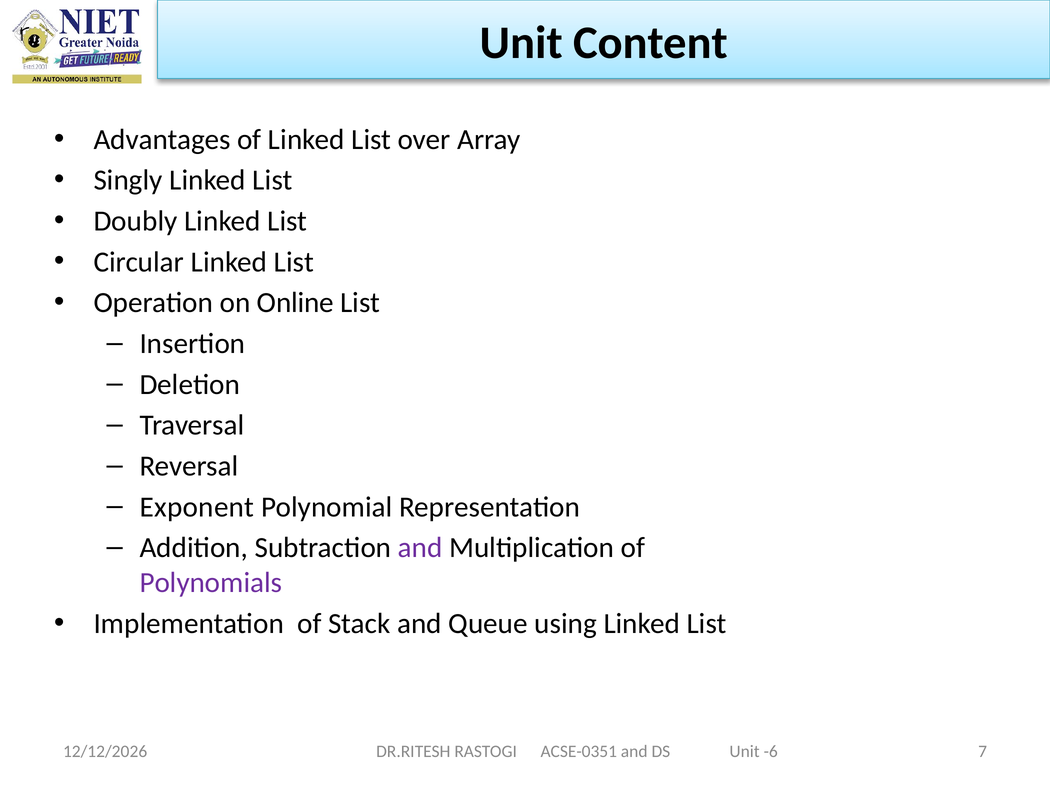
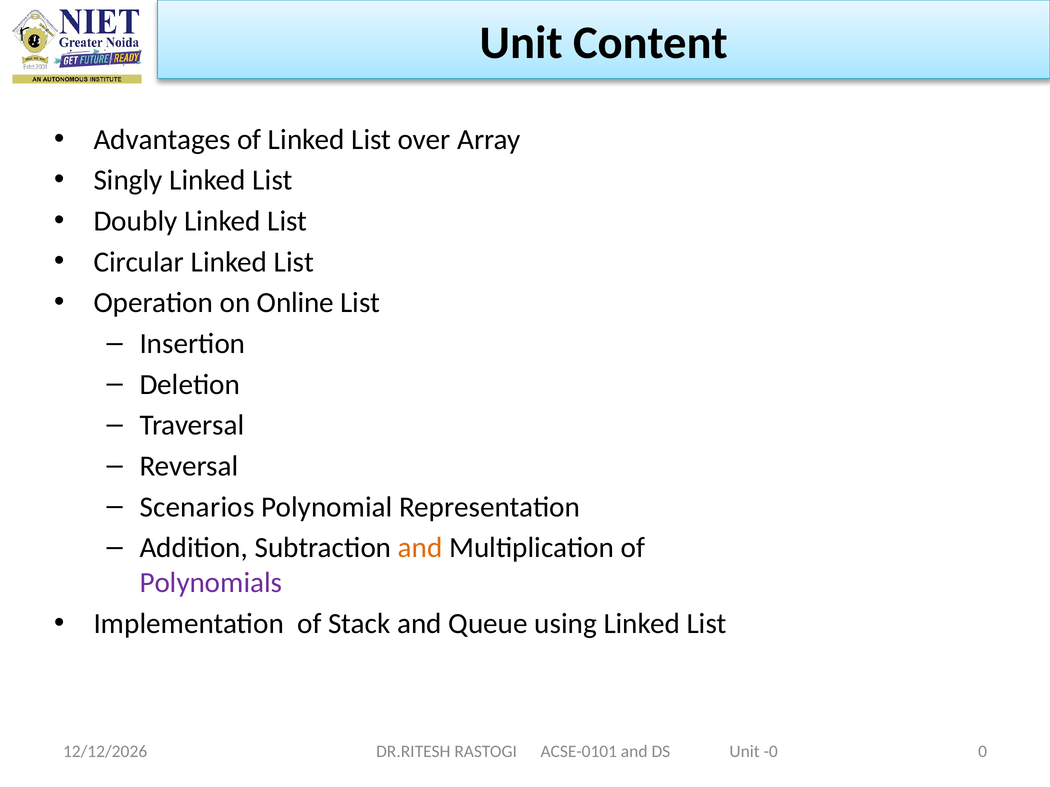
Exponent: Exponent -> Scenarios
and at (420, 548) colour: purple -> orange
7: 7 -> 0
ACSE-0351: ACSE-0351 -> ACSE-0101
-6: -6 -> -0
